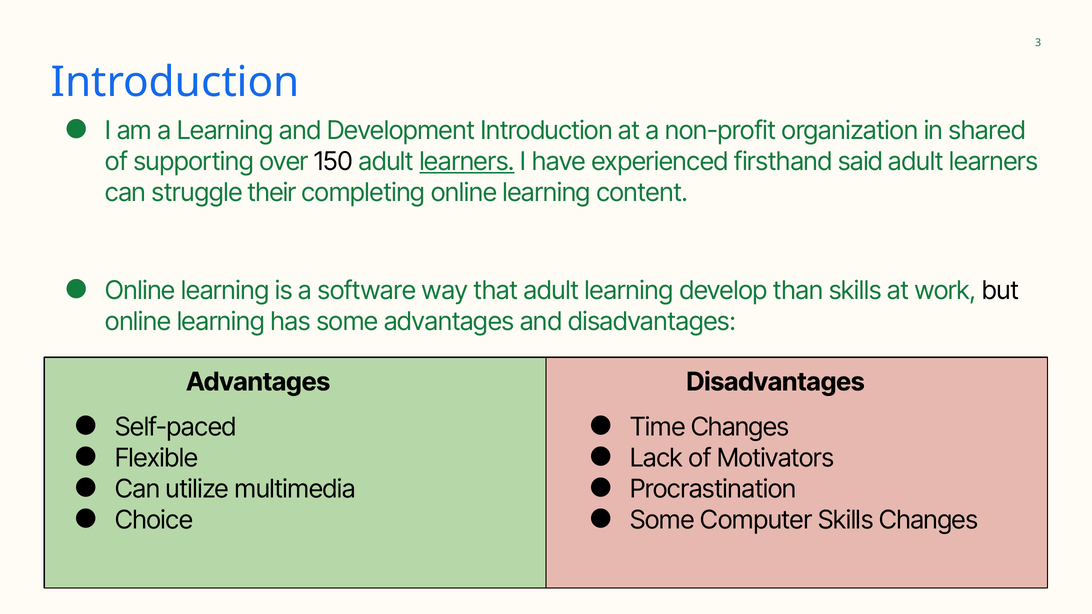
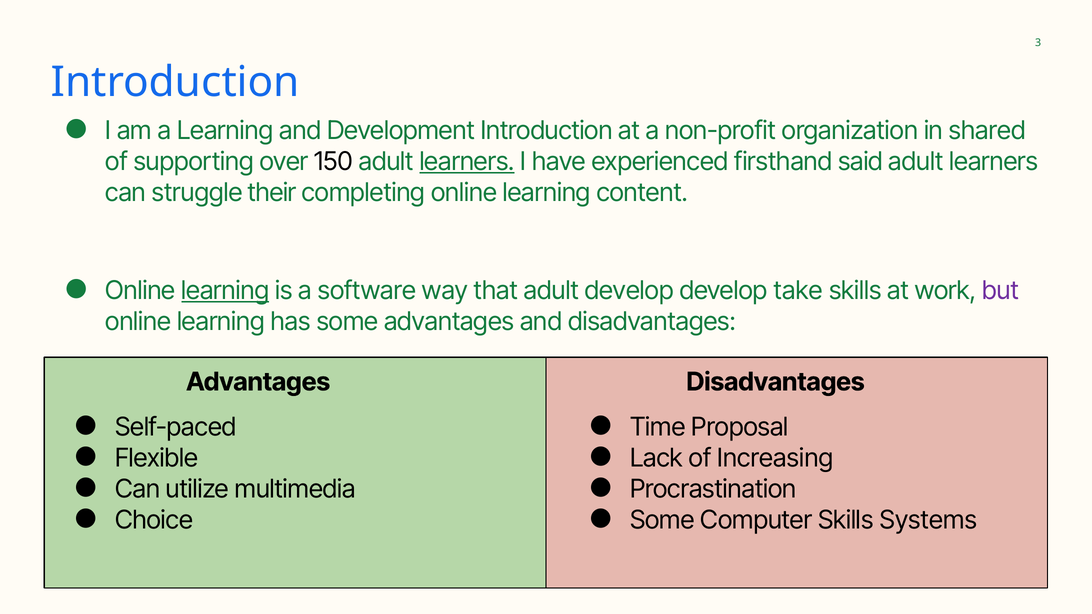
learning at (225, 291) underline: none -> present
adult learning: learning -> develop
than: than -> take
but colour: black -> purple
Time Changes: Changes -> Proposal
Motivators: Motivators -> Increasing
Skills Changes: Changes -> Systems
